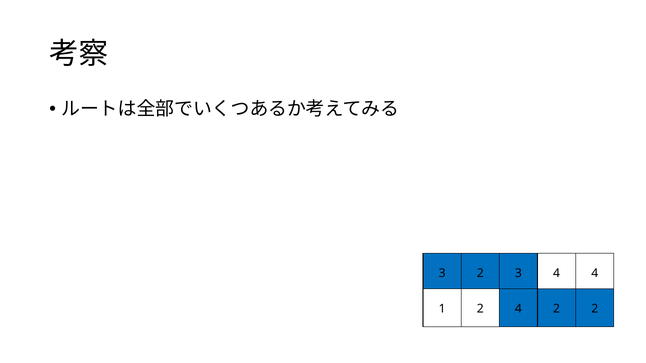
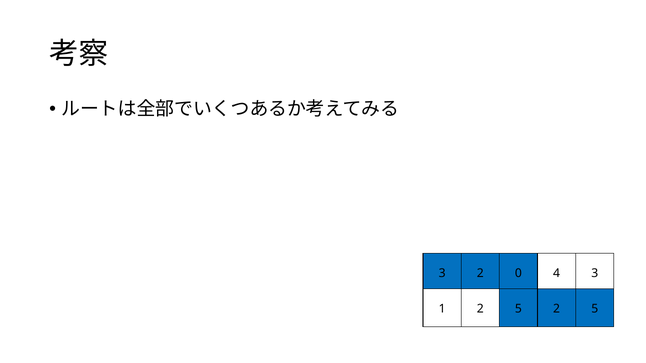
2 3: 3 -> 0
4 4: 4 -> 3
1 2 4: 4 -> 5
2 at (595, 309): 2 -> 5
